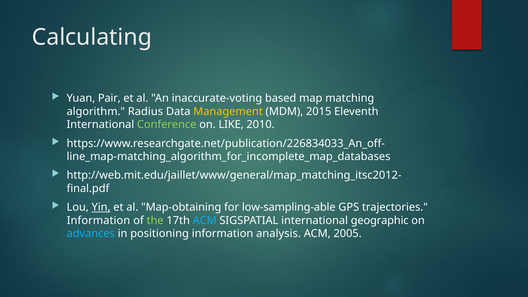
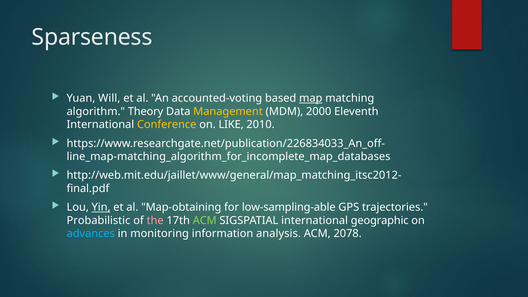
Calculating: Calculating -> Sparseness
Pair: Pair -> Will
inaccurate-voting: inaccurate-voting -> accounted-voting
map underline: none -> present
Radius: Radius -> Theory
2015: 2015 -> 2000
Conference colour: light green -> yellow
Information at (98, 220): Information -> Probabilistic
the colour: light green -> pink
ACM at (205, 220) colour: light blue -> light green
positioning: positioning -> monitoring
2005: 2005 -> 2078
